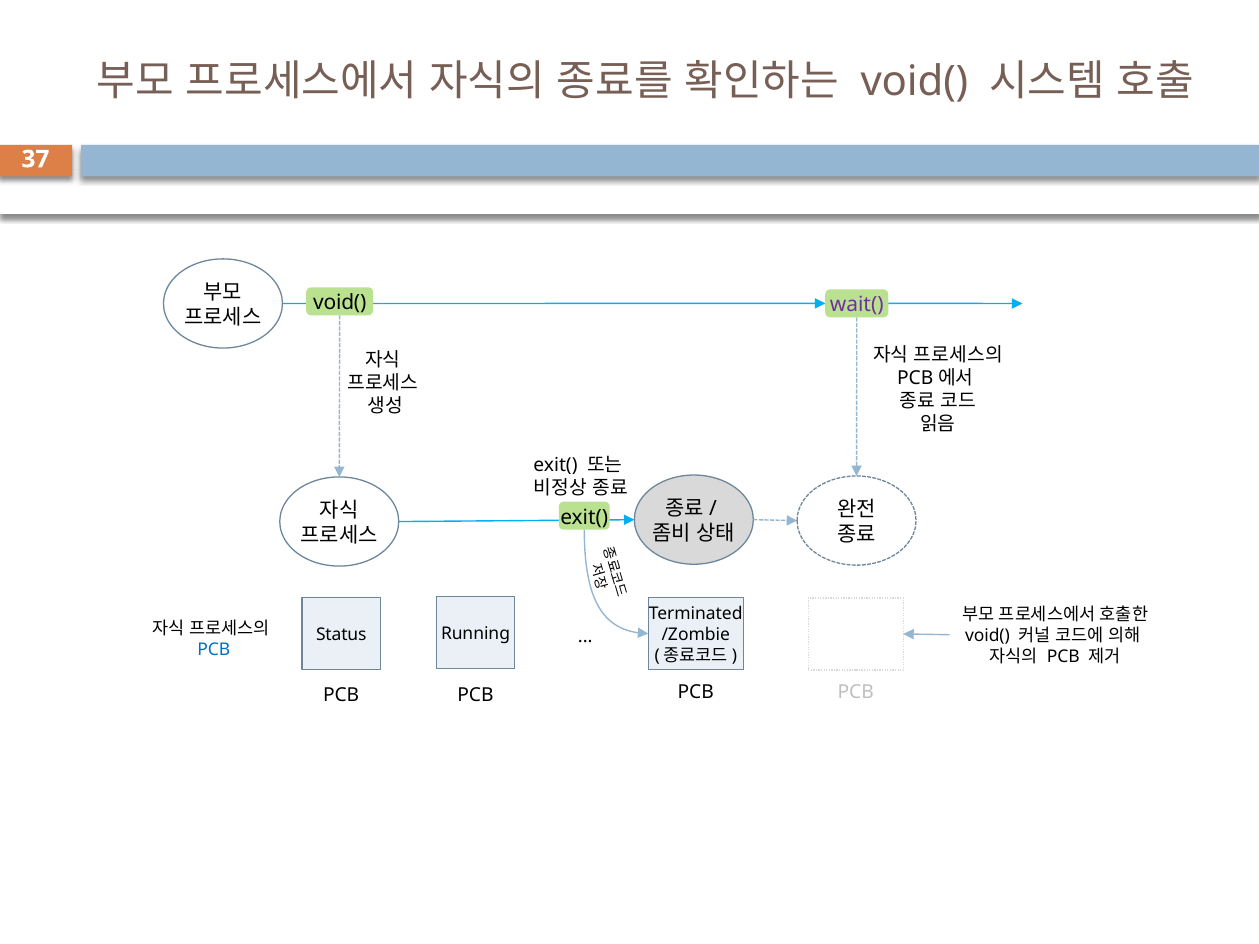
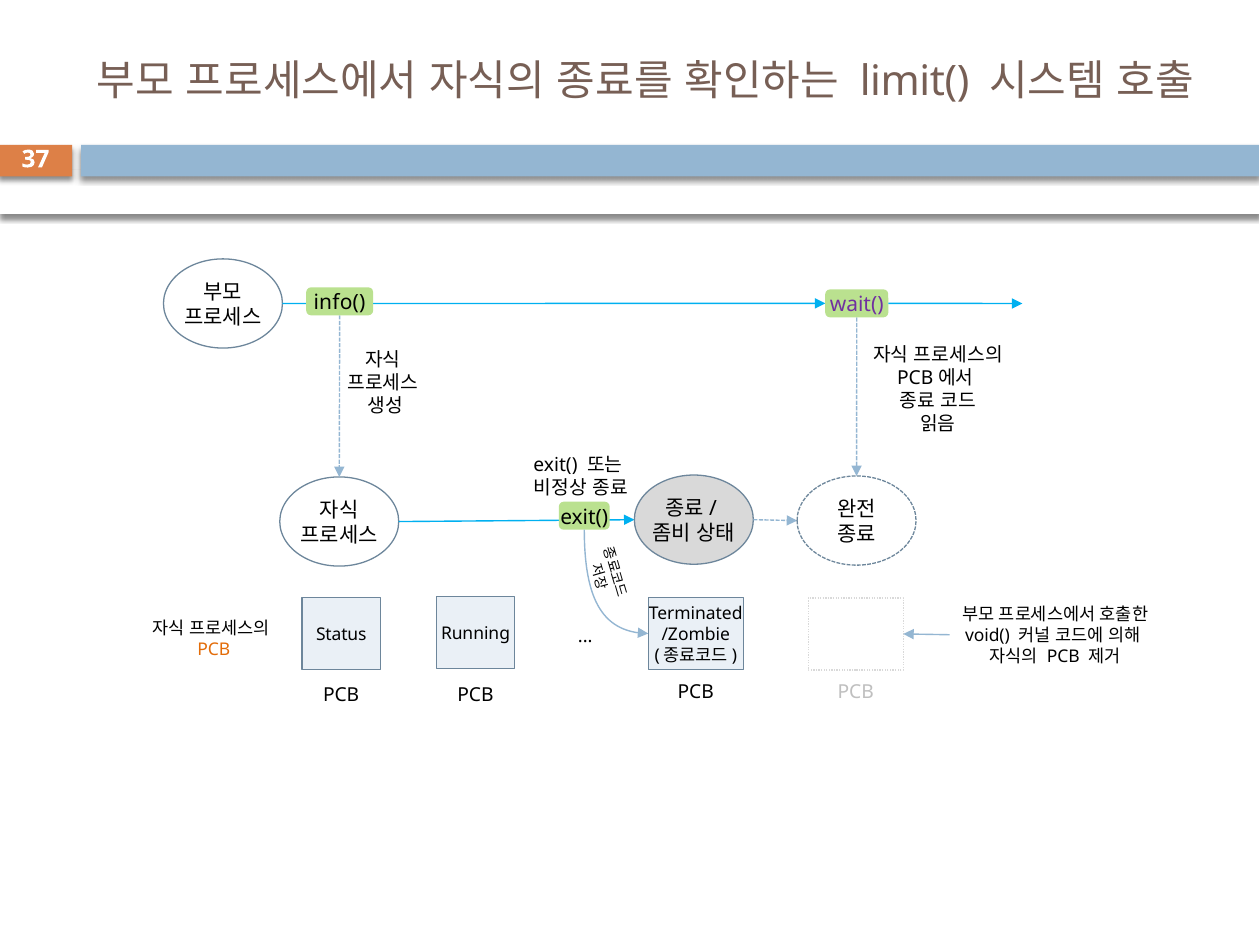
void( at (914, 81): void( -> limit(
void( at (340, 303): void( -> info(
PCB at (214, 650) colour: blue -> orange
